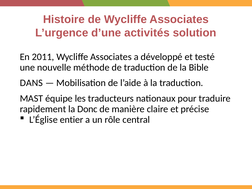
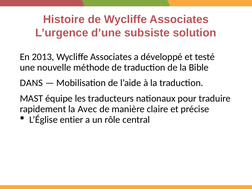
activités: activités -> subsiste
2011: 2011 -> 2013
Donc: Donc -> Avec
